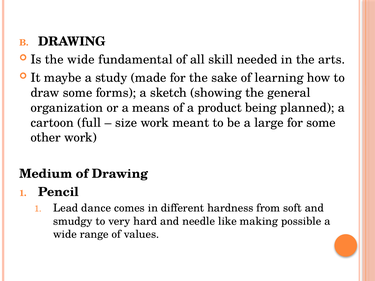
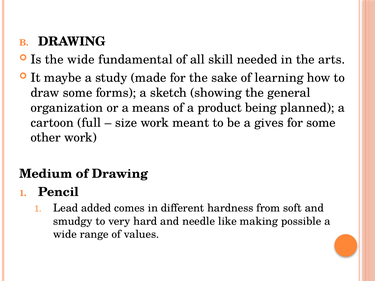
large: large -> gives
dance: dance -> added
